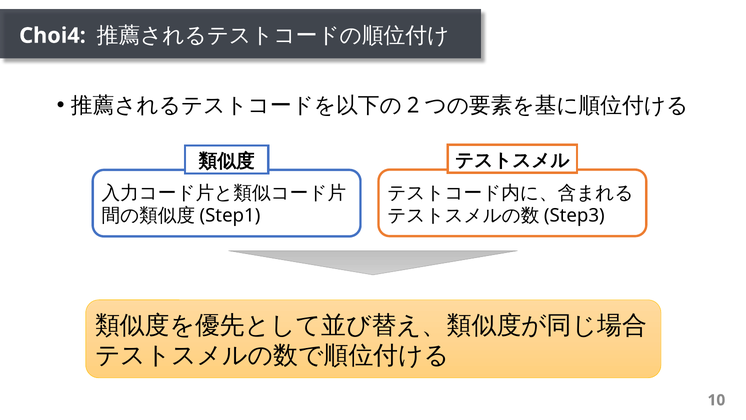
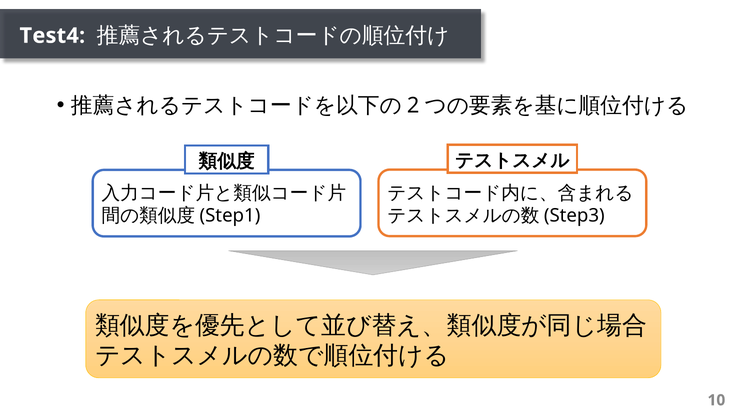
Choi4: Choi4 -> Test4
